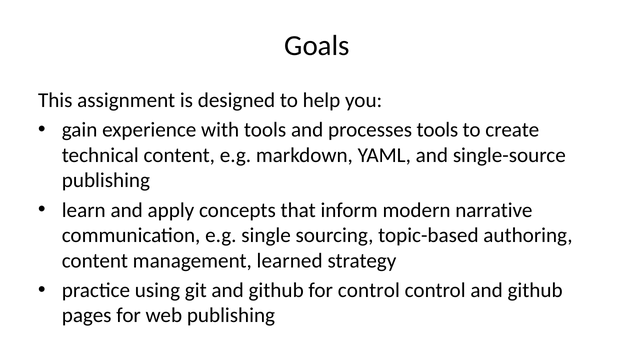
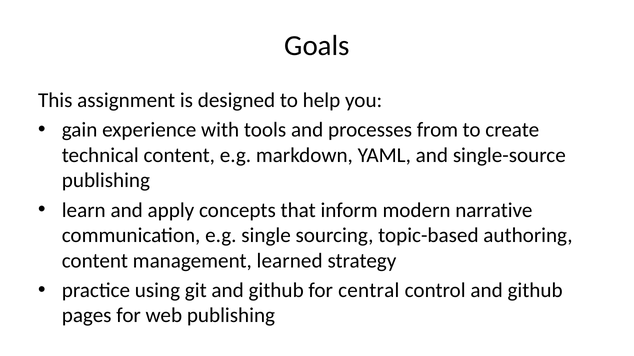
processes tools: tools -> from
for control: control -> central
